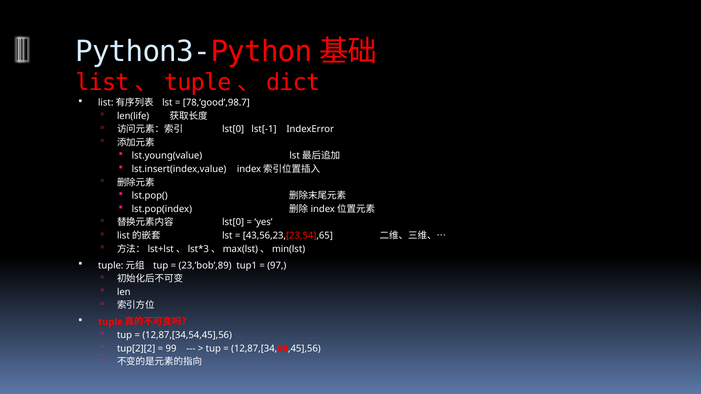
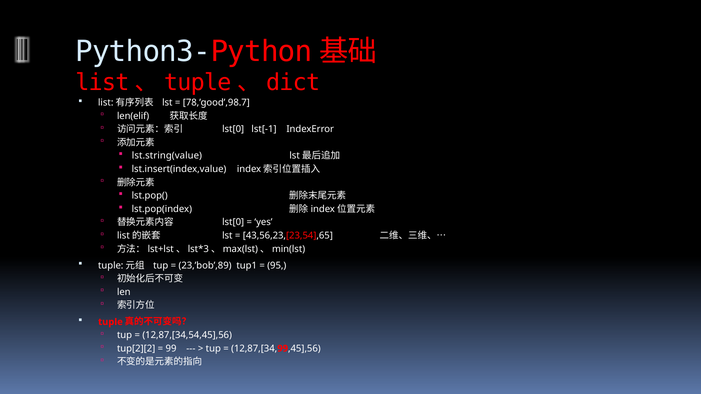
len(life: len(life -> len(elif
lst.young(value: lst.young(value -> lst.string(value
97: 97 -> 95
